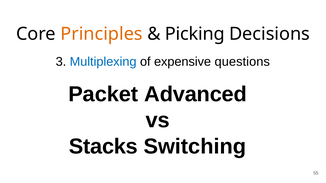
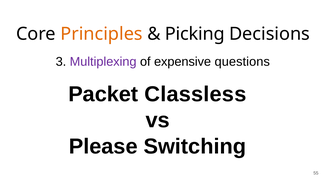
Multiplexing colour: blue -> purple
Advanced: Advanced -> Classless
Stacks: Stacks -> Please
